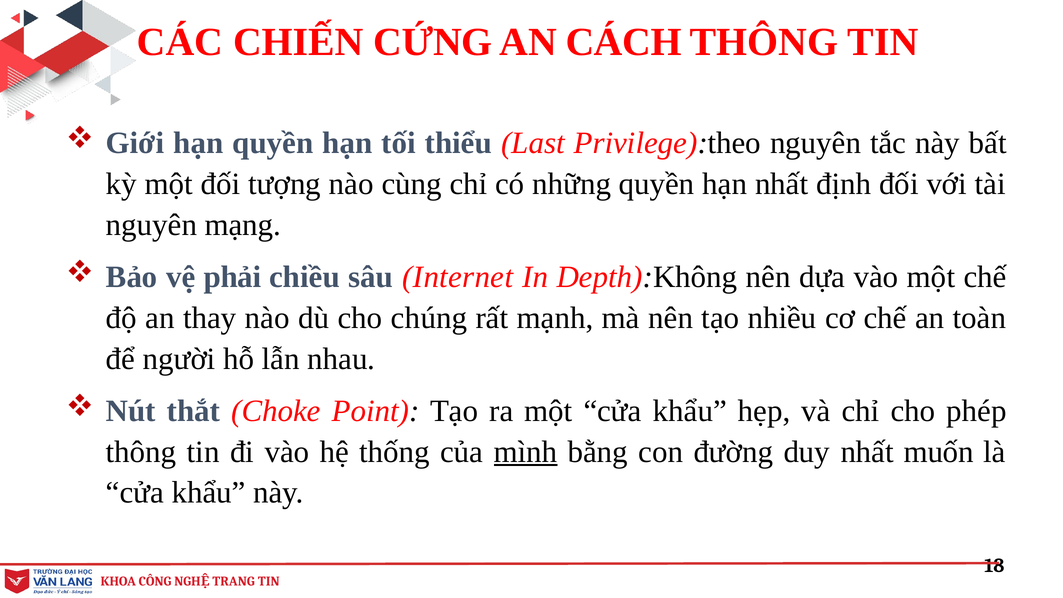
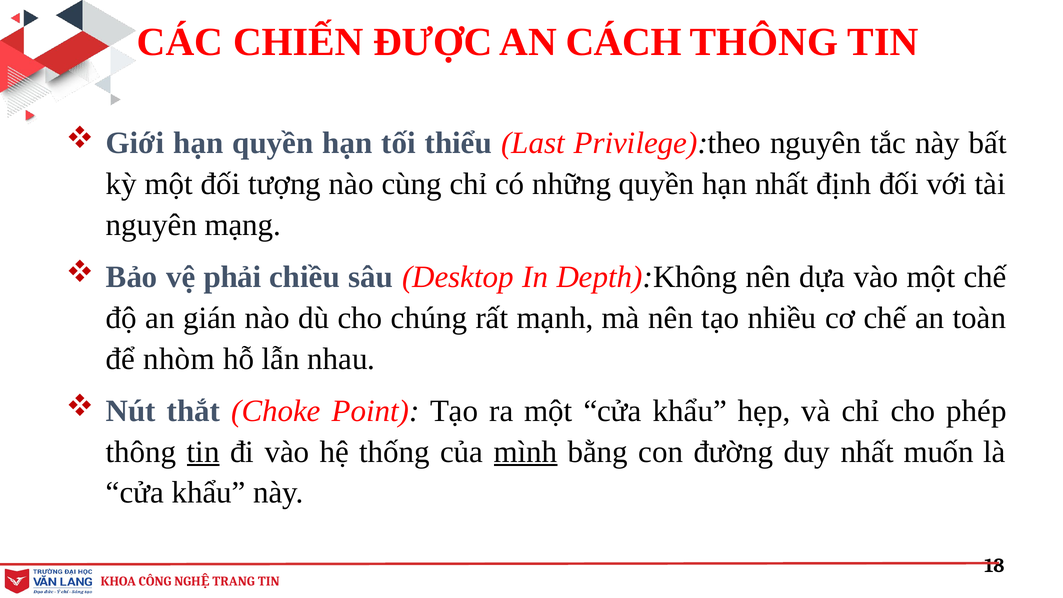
CỨNG: CỨNG -> ĐƯỢC
Internet: Internet -> Desktop
thay: thay -> gián
người: người -> nhòm
tin at (203, 452) underline: none -> present
